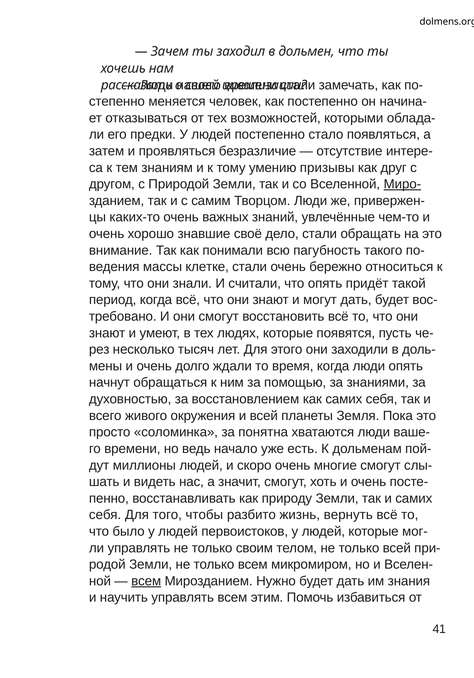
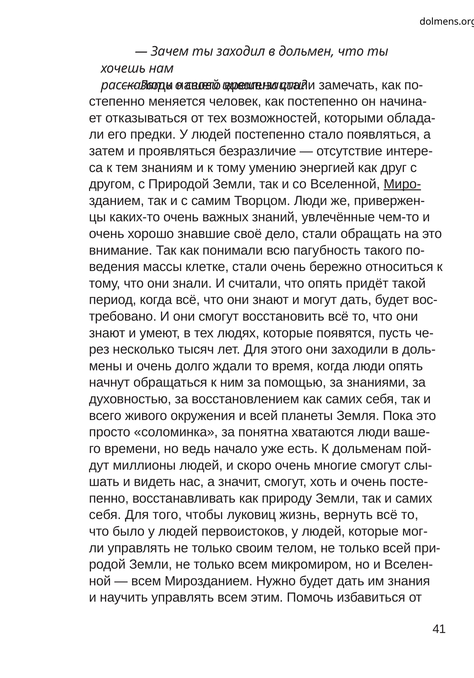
призывы: призывы -> энергией
разбито: разбито -> луковиц
всем at (146, 581) underline: present -> none
